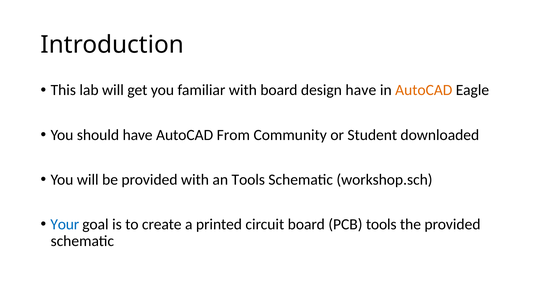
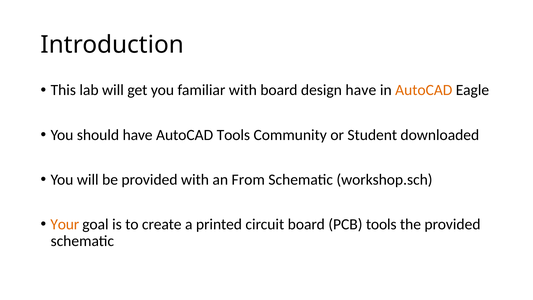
AutoCAD From: From -> Tools
an Tools: Tools -> From
Your colour: blue -> orange
